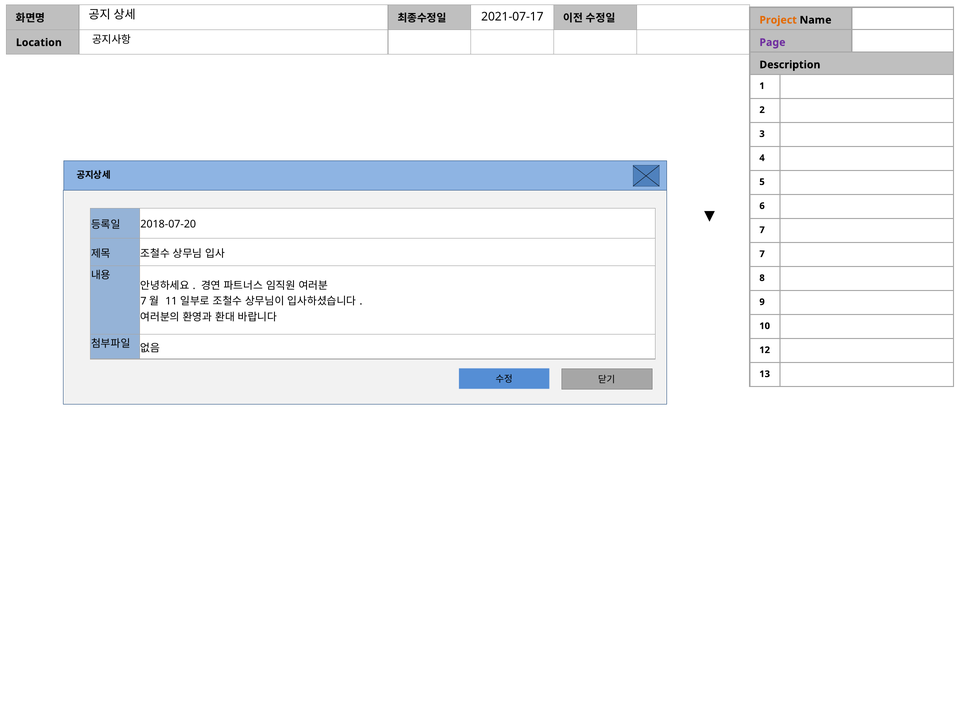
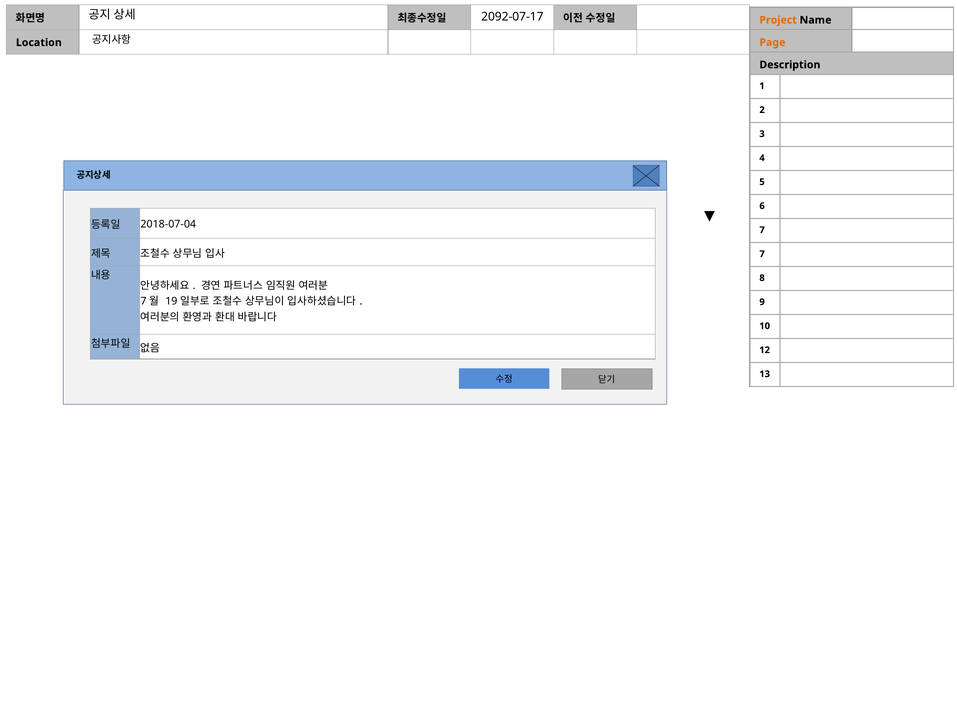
2021-07-17: 2021-07-17 -> 2092-07-17
Page colour: purple -> orange
2018-07-20: 2018-07-20 -> 2018-07-04
11: 11 -> 19
